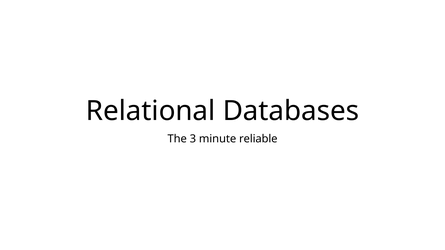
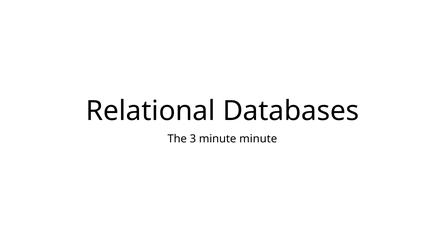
minute reliable: reliable -> minute
